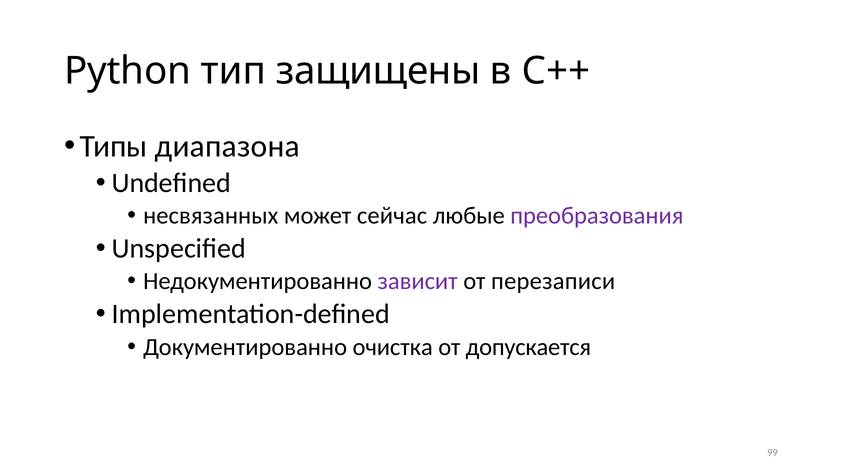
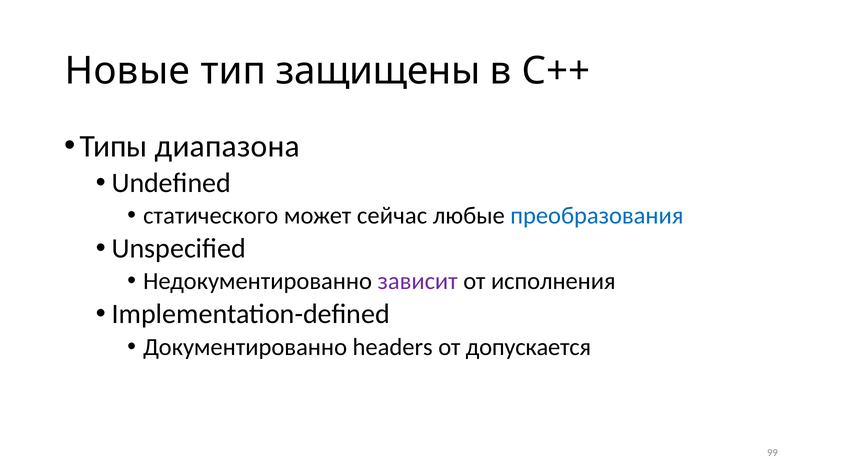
Python: Python -> Новые
несвязанных: несвязанных -> статического
преобразования colour: purple -> blue
перезаписи: перезаписи -> исполнения
очистка: очистка -> headers
